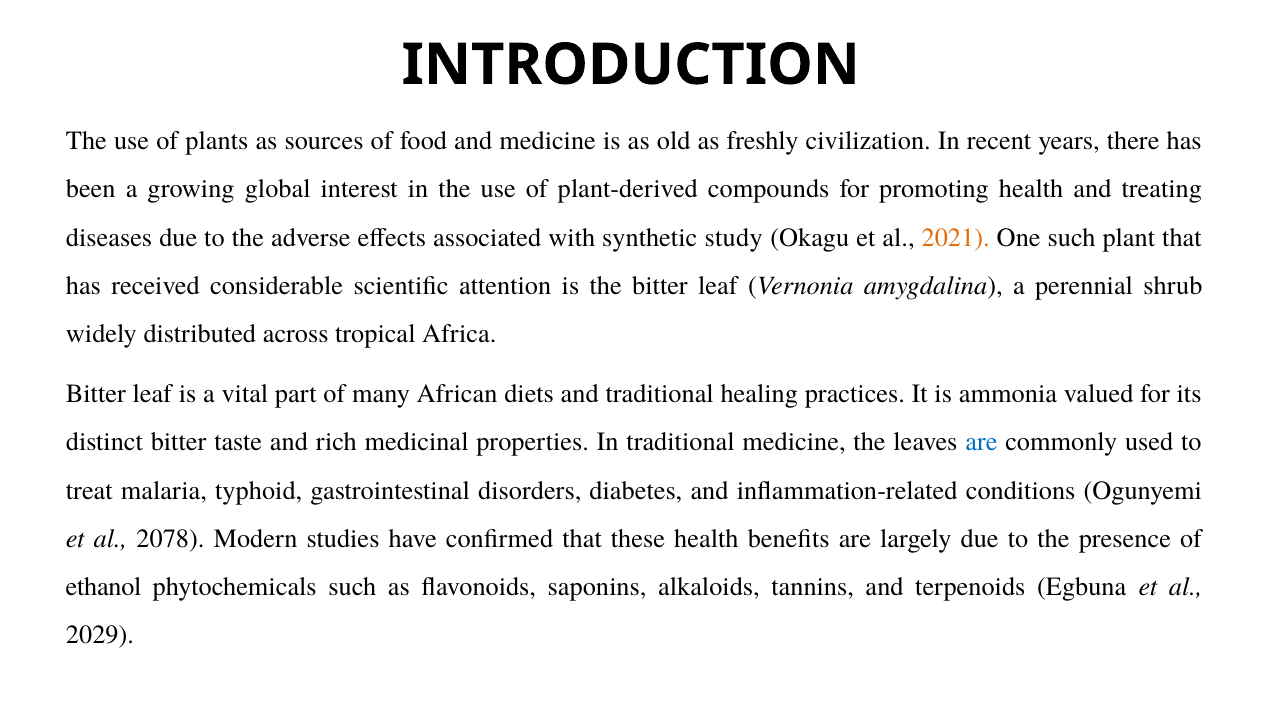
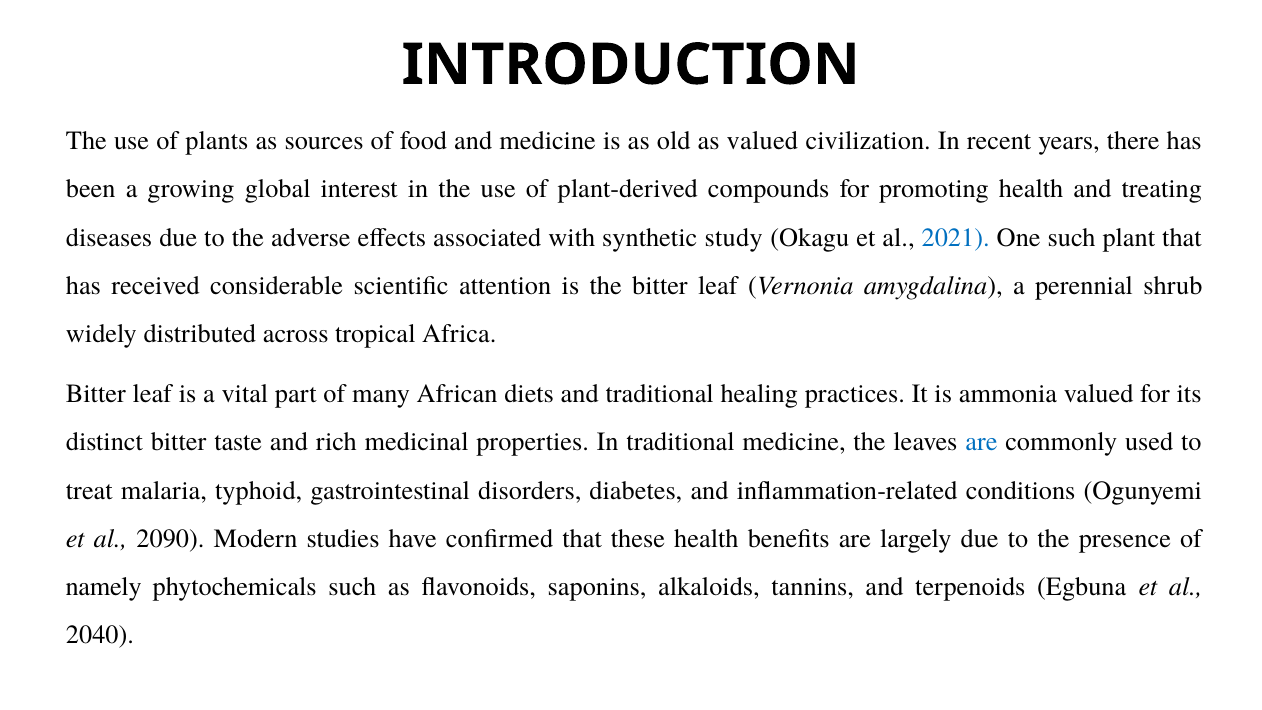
as freshly: freshly -> valued
2021 colour: orange -> blue
2078: 2078 -> 2090
ethanol: ethanol -> namely
2029: 2029 -> 2040
